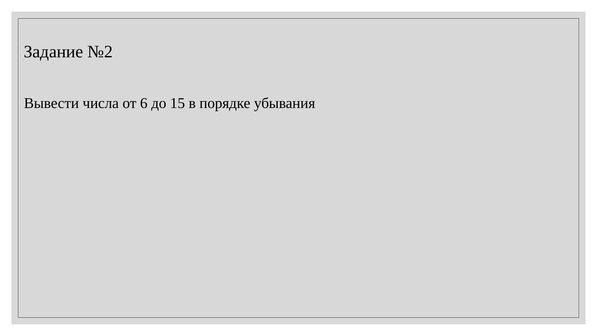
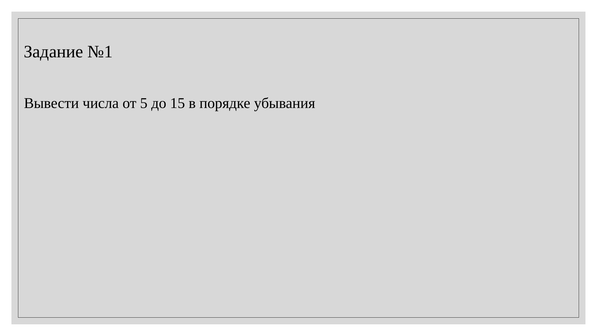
№2: №2 -> №1
6: 6 -> 5
